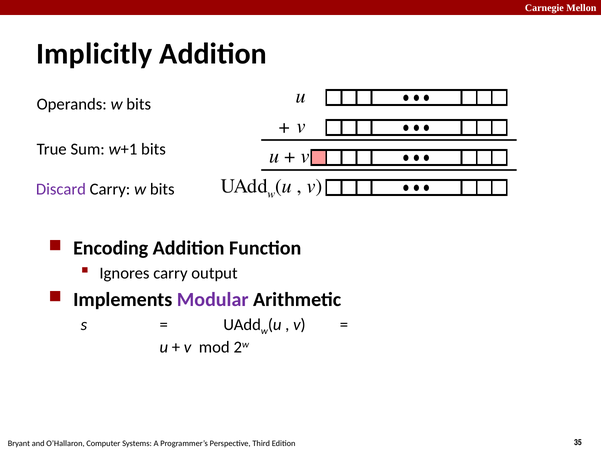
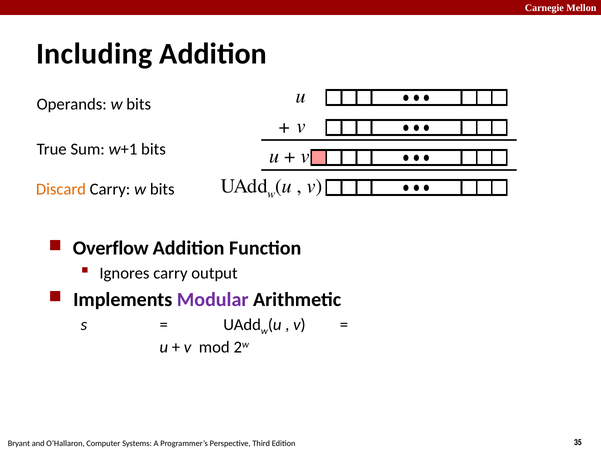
Implicitly: Implicitly -> Including
Discard colour: purple -> orange
Encoding: Encoding -> Overflow
